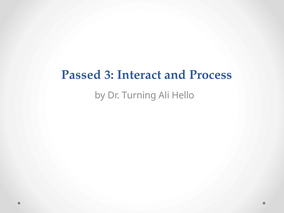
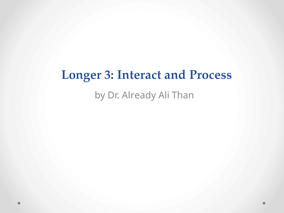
Passed: Passed -> Longer
Turning: Turning -> Already
Hello: Hello -> Than
